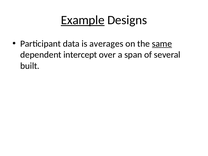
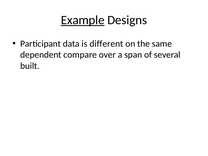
averages: averages -> different
same underline: present -> none
intercept: intercept -> compare
